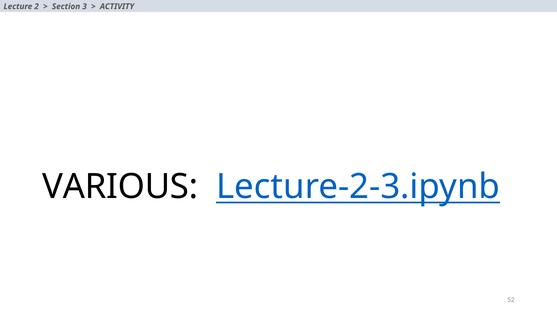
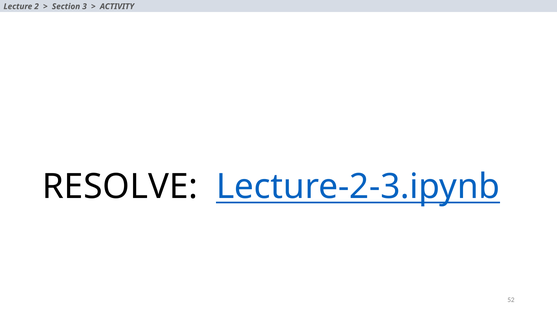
VARIOUS: VARIOUS -> RESOLVE
